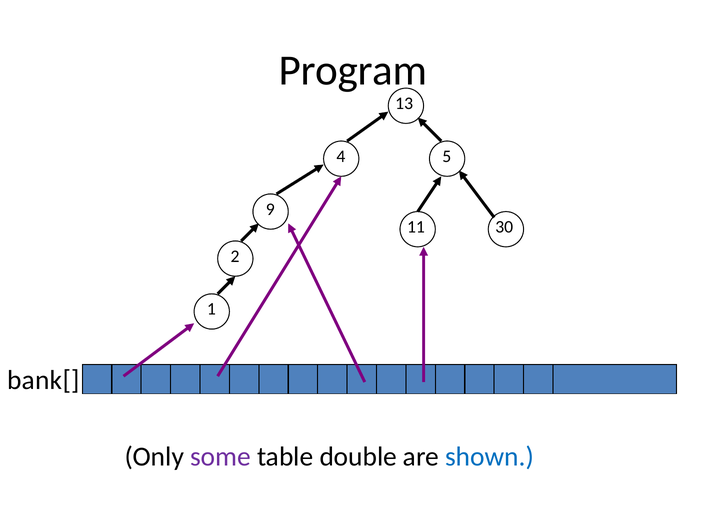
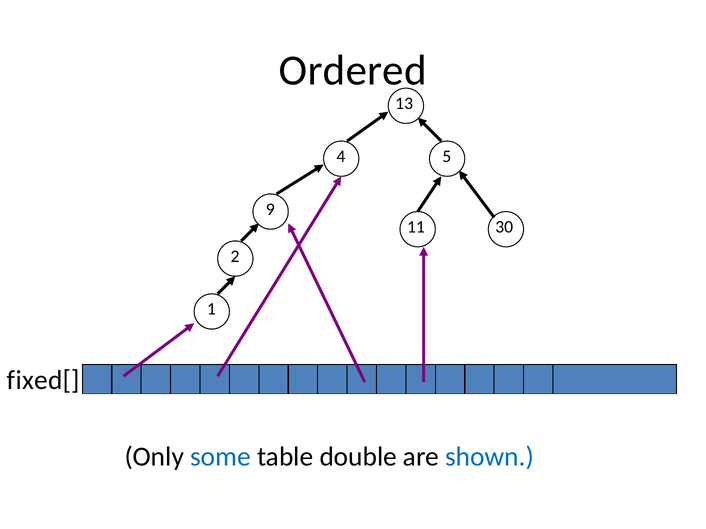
Program: Program -> Ordered
bank[: bank[ -> fixed[
some colour: purple -> blue
